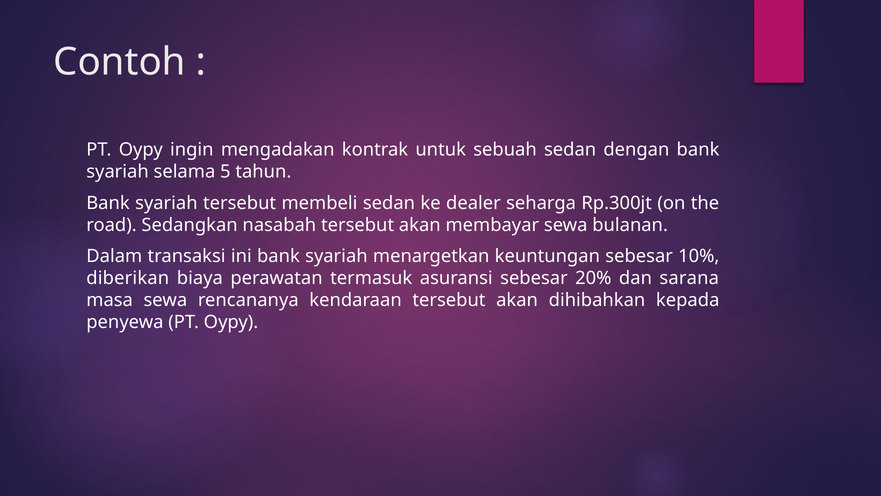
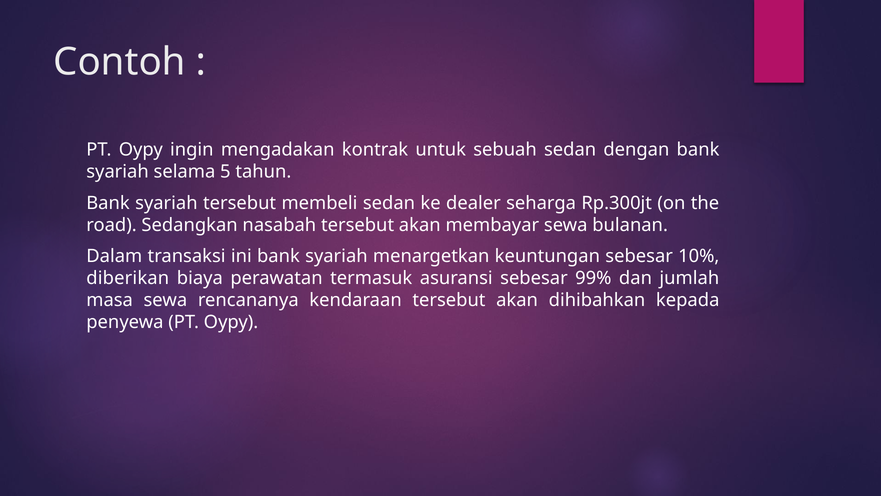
20%: 20% -> 99%
sarana: sarana -> jumlah
